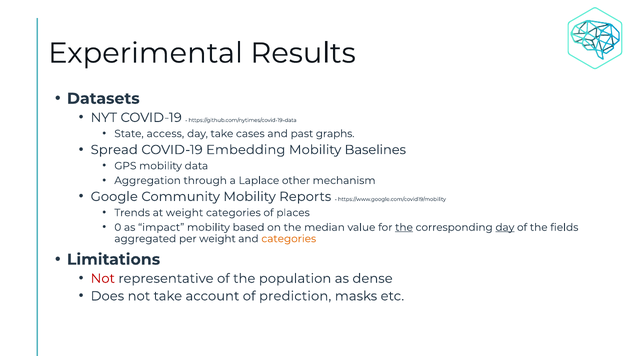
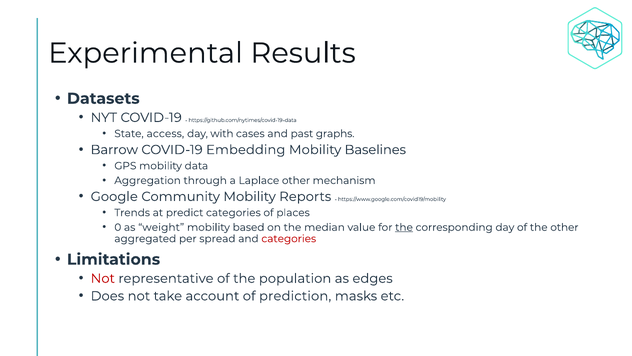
day take: take -> with
Spread: Spread -> Barrow
at weight: weight -> predict
impact: impact -> weight
day at (505, 227) underline: present -> none
the fields: fields -> other
per weight: weight -> spread
categories at (289, 238) colour: orange -> red
dense: dense -> edges
